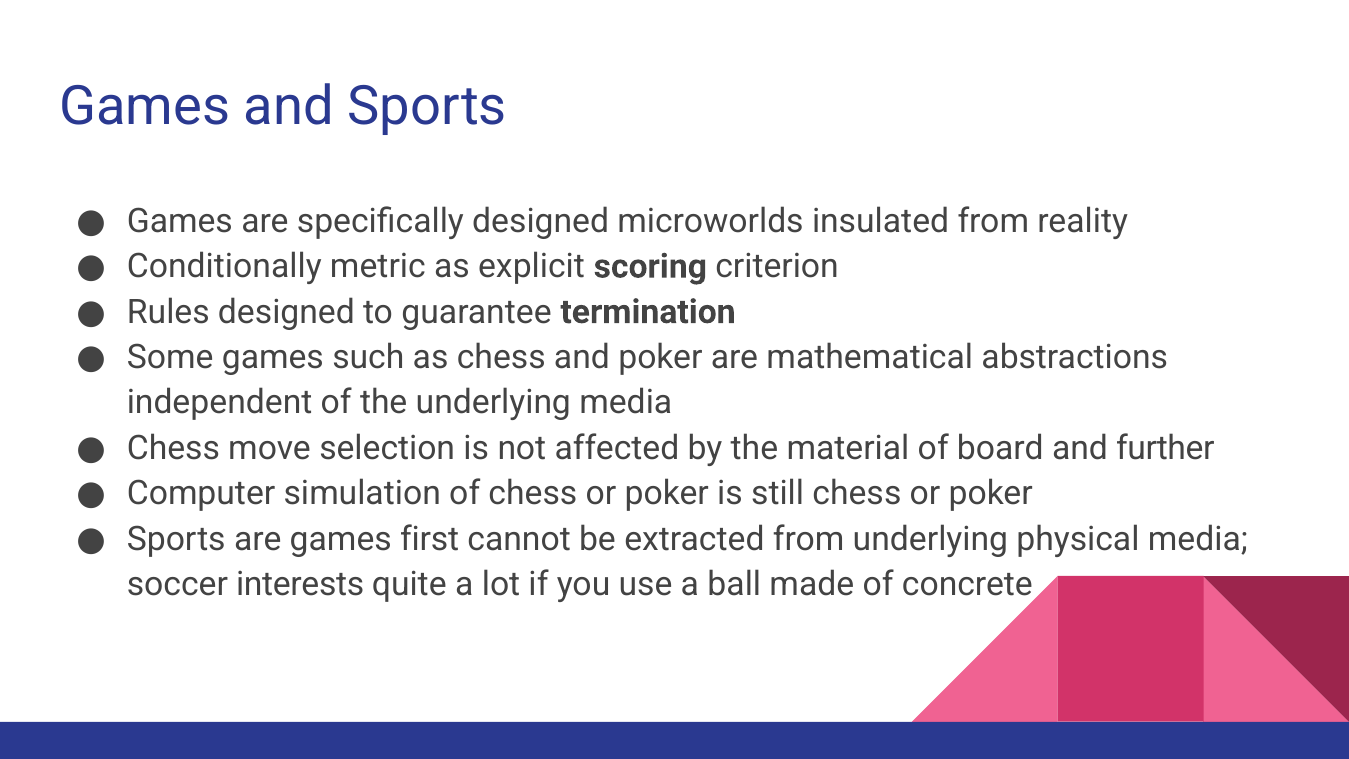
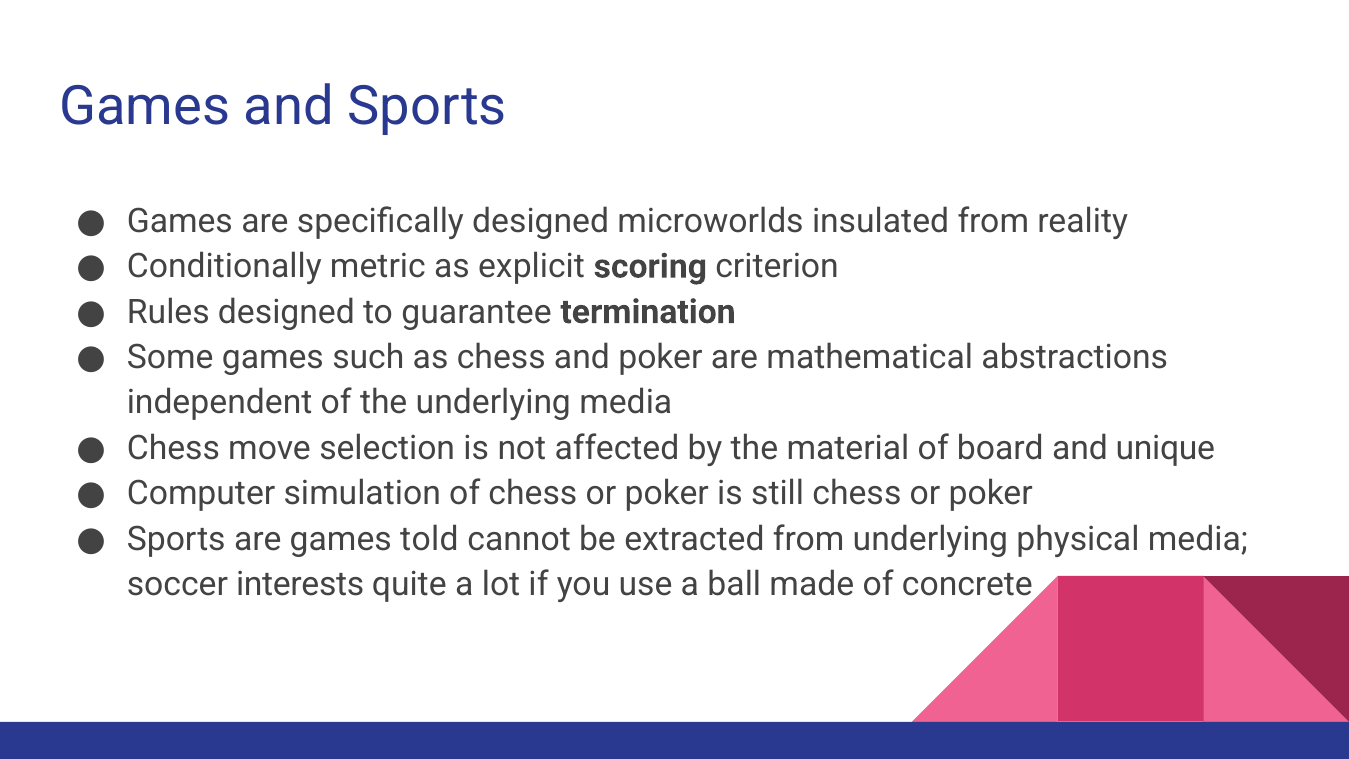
further: further -> unique
first: first -> told
